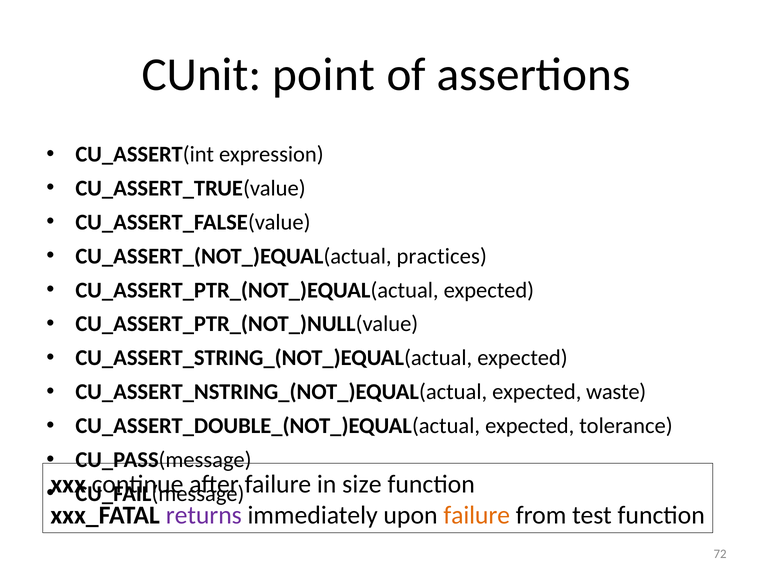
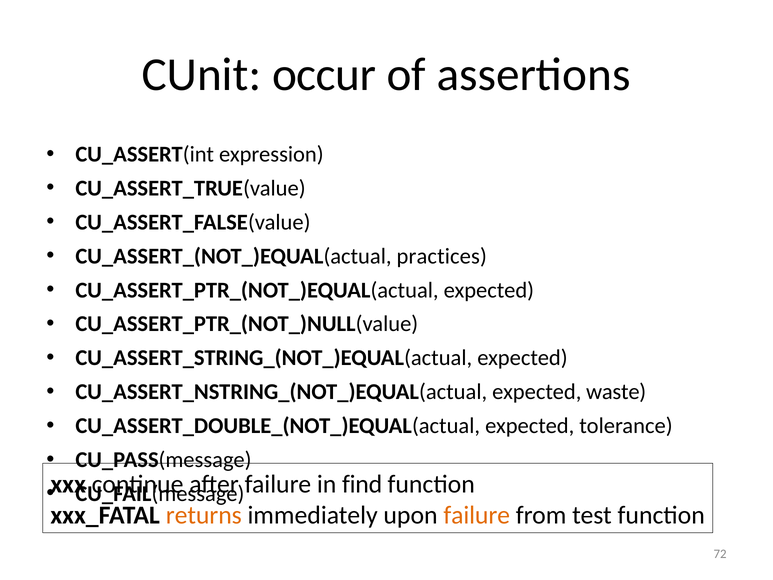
point: point -> occur
size: size -> find
returns colour: purple -> orange
